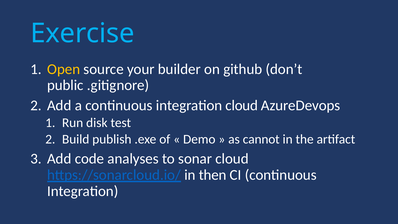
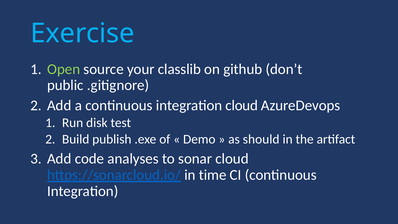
Open colour: yellow -> light green
builder: builder -> classlib
cannot: cannot -> should
then: then -> time
